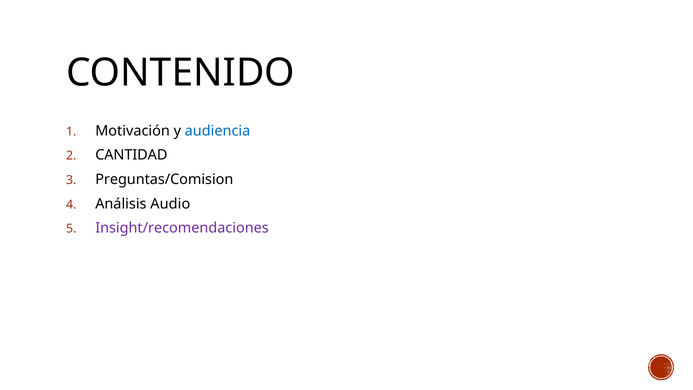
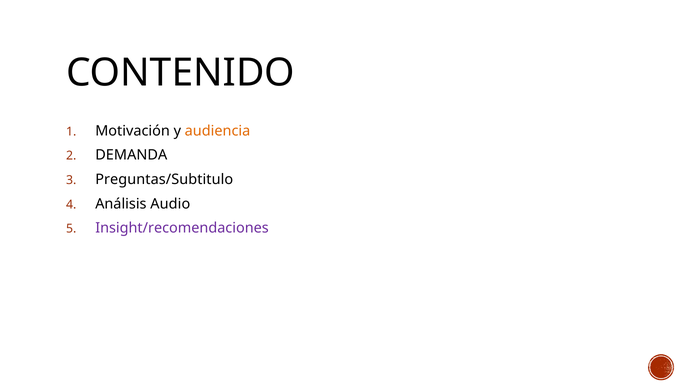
audiencia colour: blue -> orange
CANTIDAD: CANTIDAD -> DEMANDA
Preguntas/Comision: Preguntas/Comision -> Preguntas/Subtitulo
